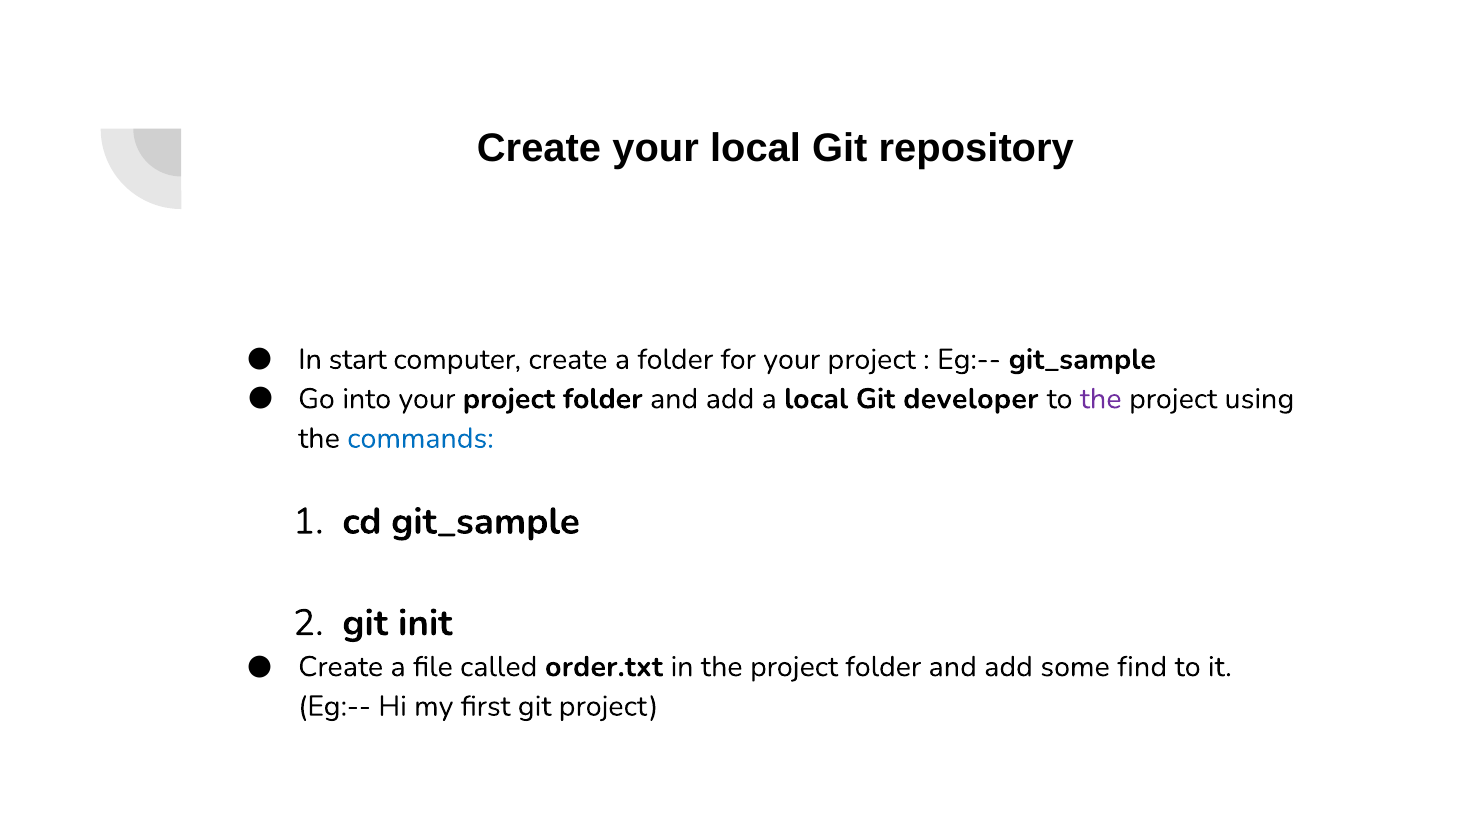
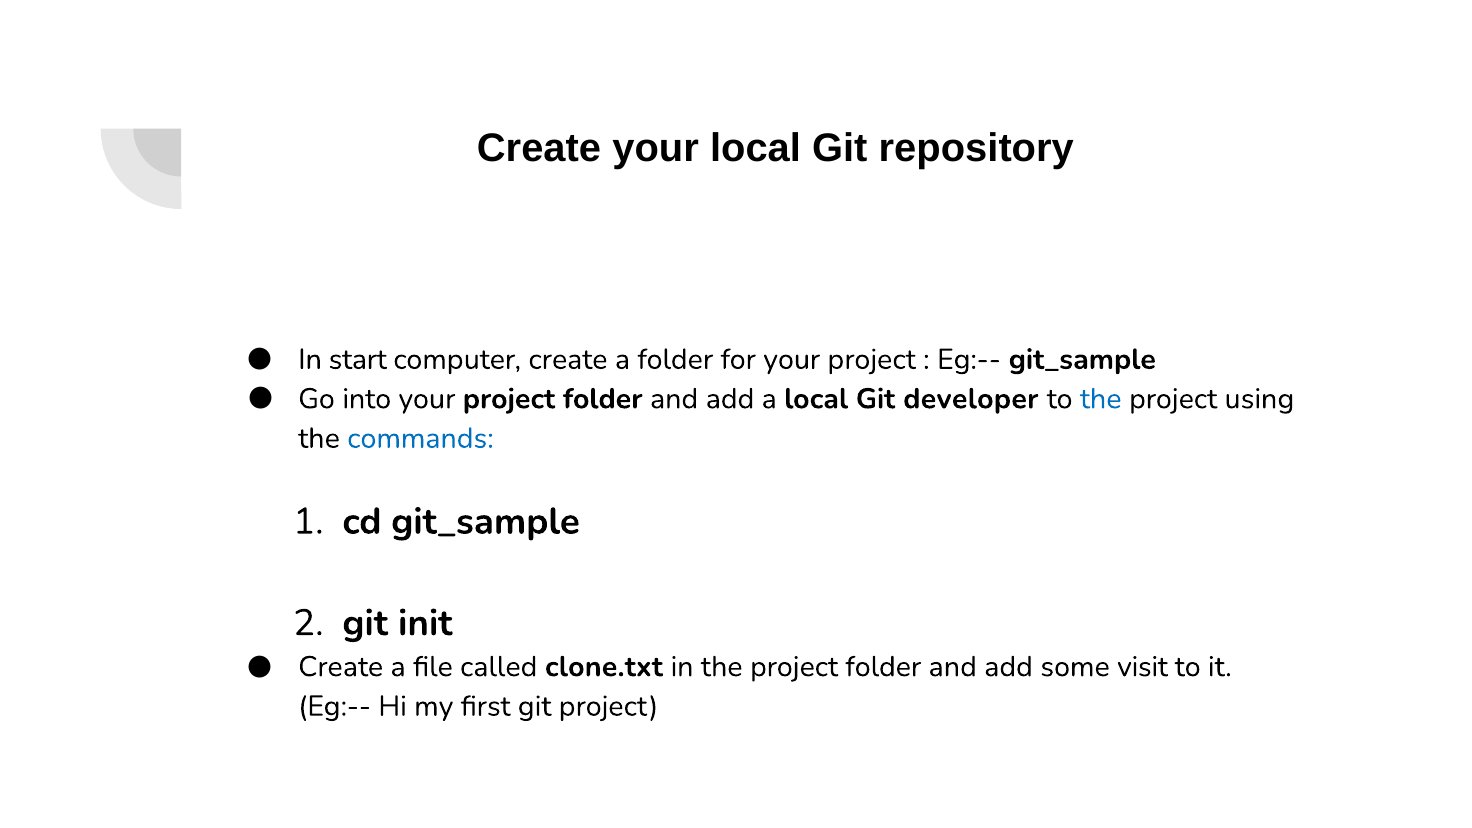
the at (1101, 399) colour: purple -> blue
order.txt: order.txt -> clone.txt
find: find -> visit
